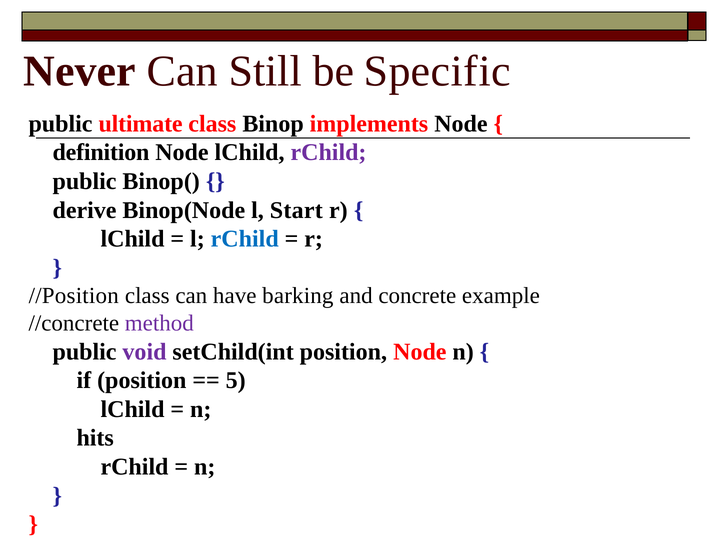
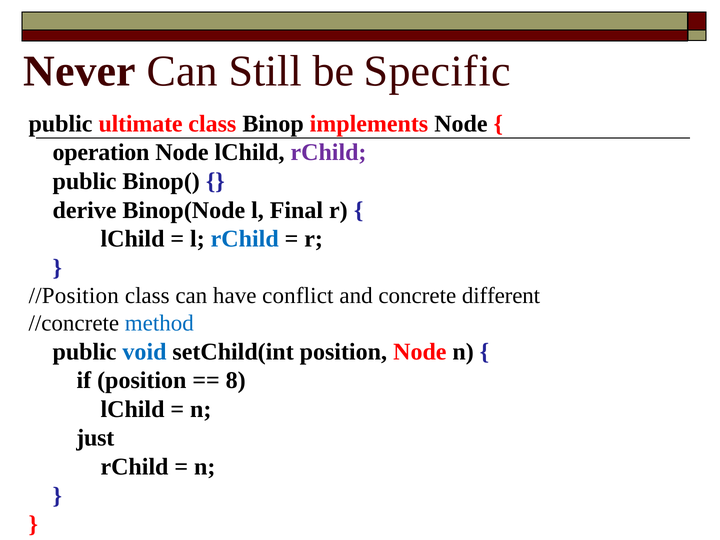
definition: definition -> operation
Start: Start -> Final
barking: barking -> conflict
example: example -> different
method colour: purple -> blue
void colour: purple -> blue
5: 5 -> 8
hits: hits -> just
